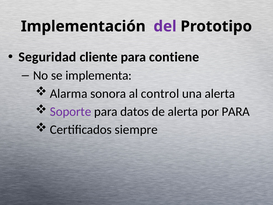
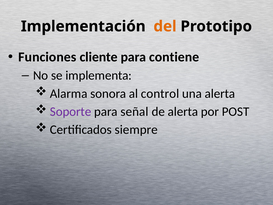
del colour: purple -> orange
Seguridad: Seguridad -> Funciones
datos: datos -> señal
por PARA: PARA -> POST
